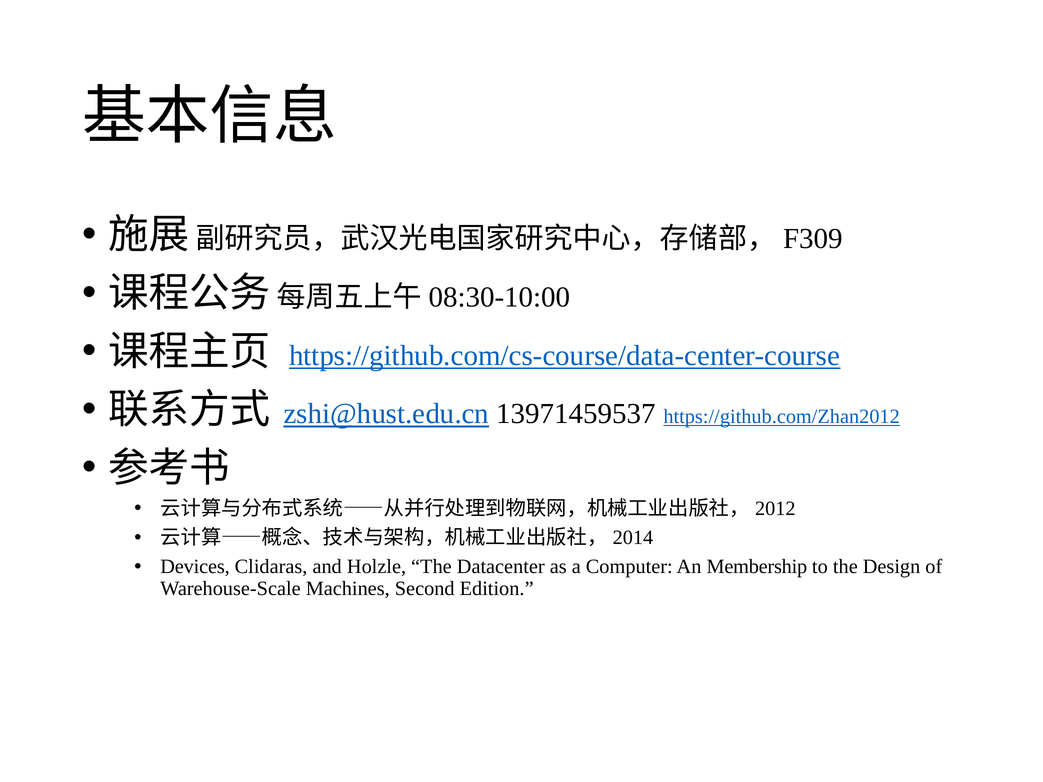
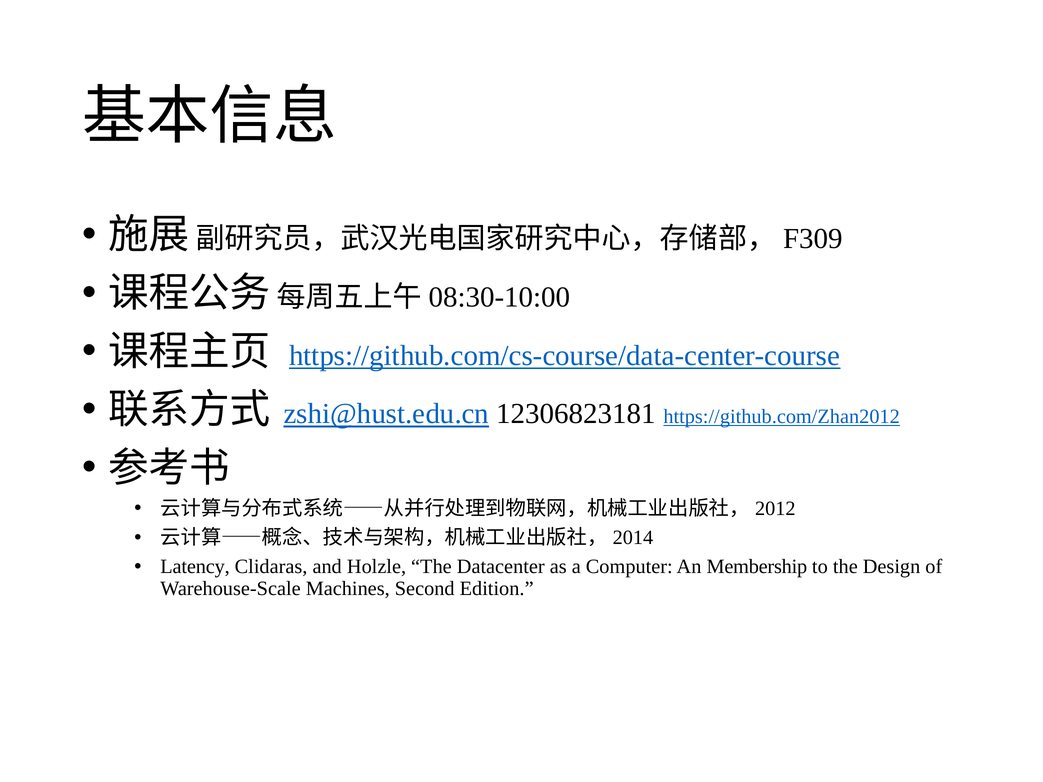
13971459537: 13971459537 -> 12306823181
Devices: Devices -> Latency
